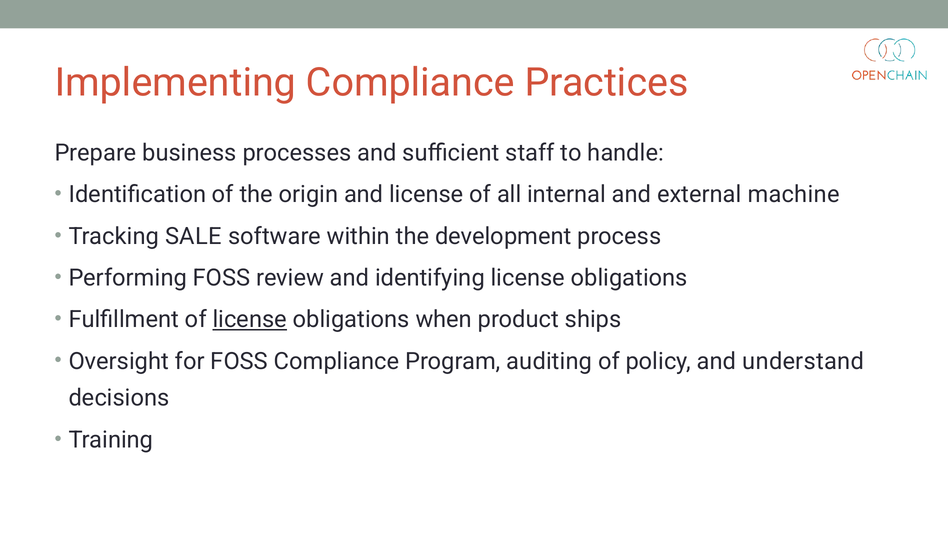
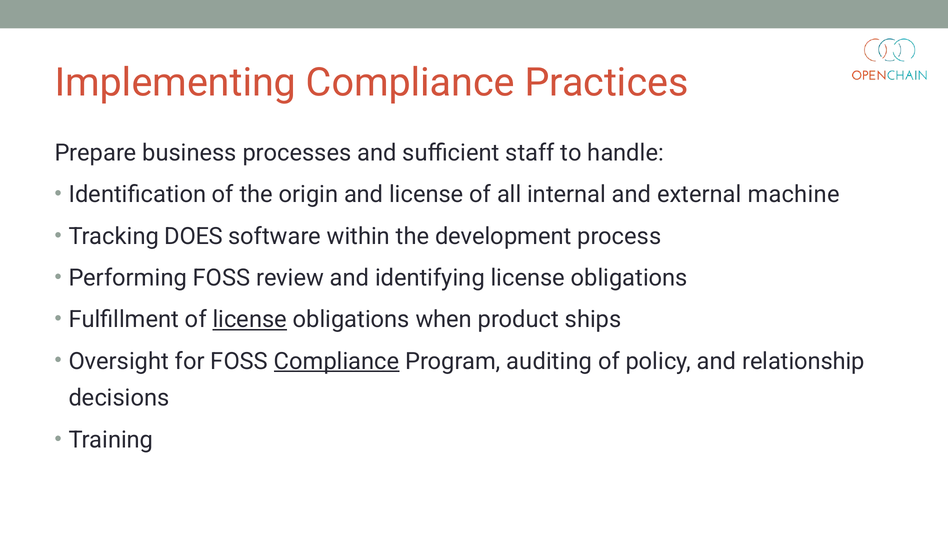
SALE: SALE -> DOES
Compliance at (337, 361) underline: none -> present
understand: understand -> relationship
